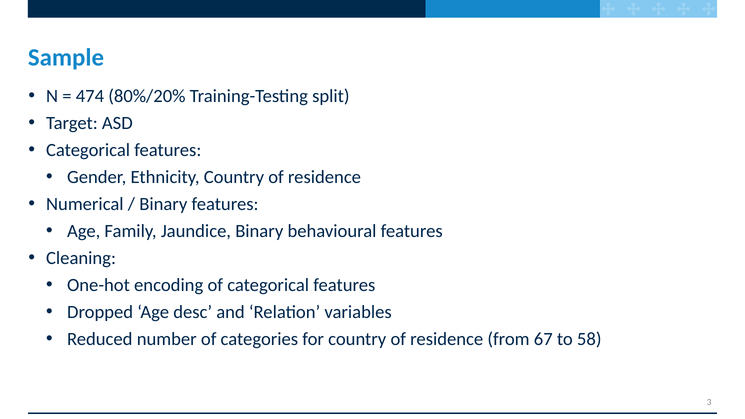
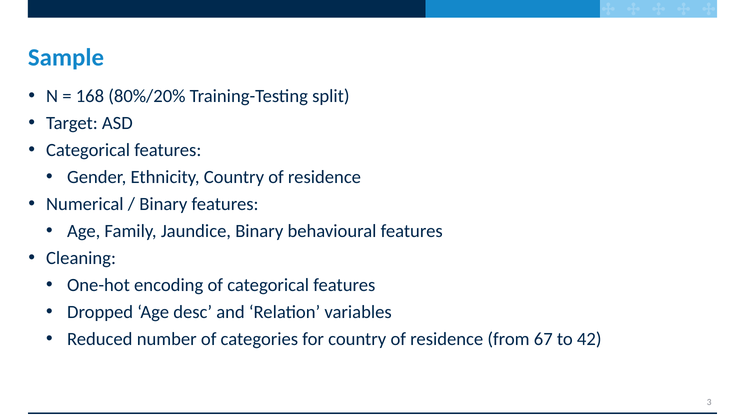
474: 474 -> 168
58: 58 -> 42
